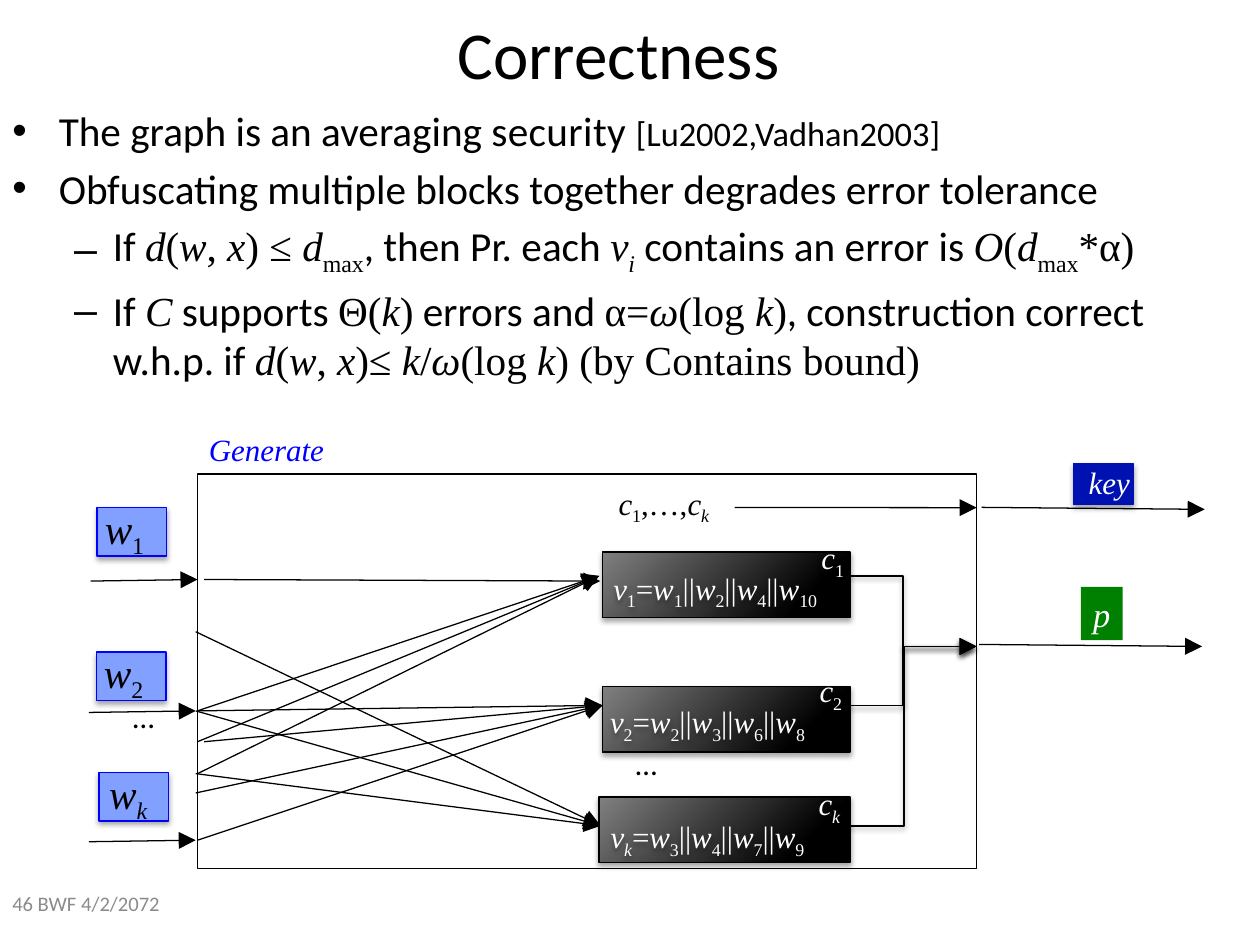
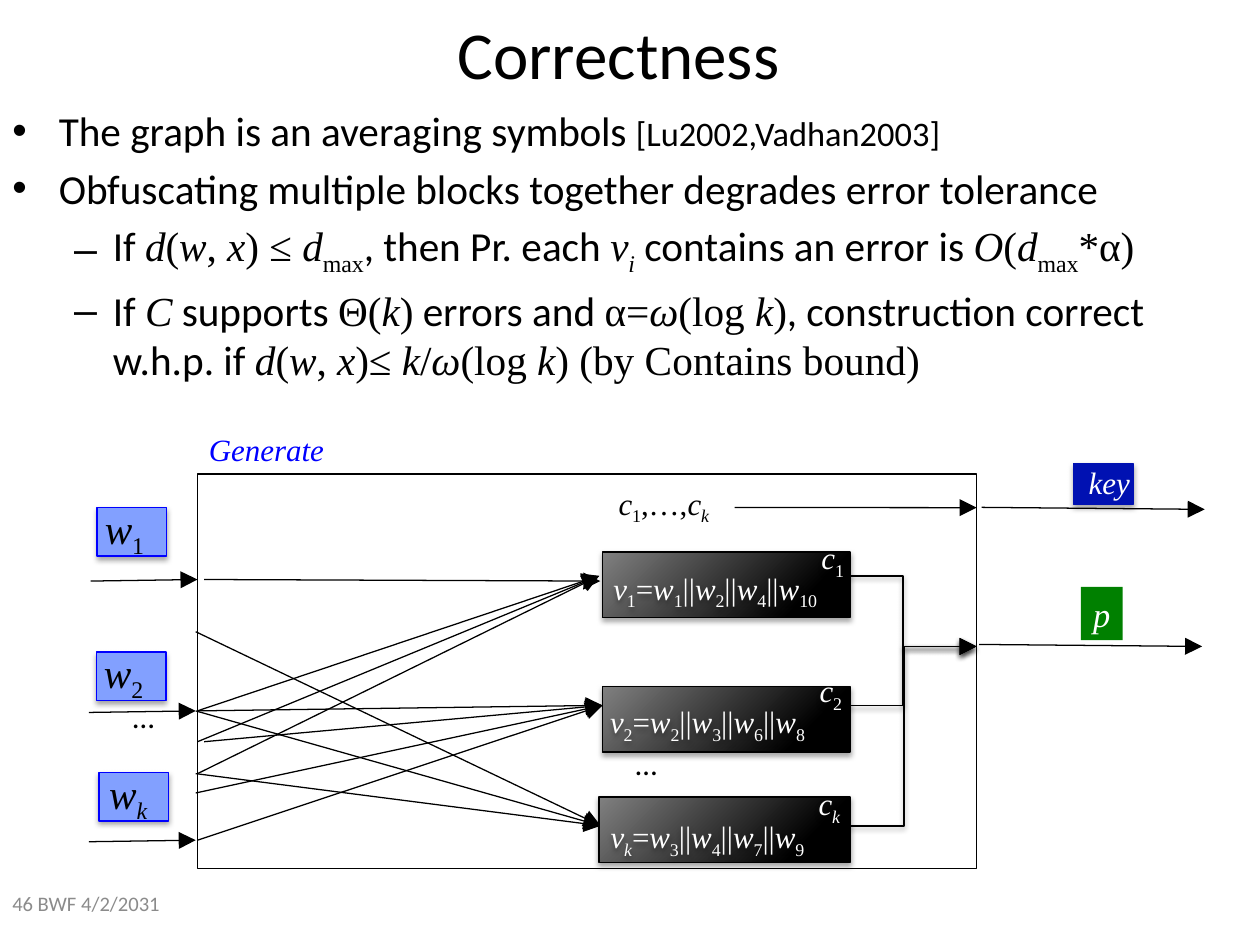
security: security -> symbols
4/2/2072: 4/2/2072 -> 4/2/2031
